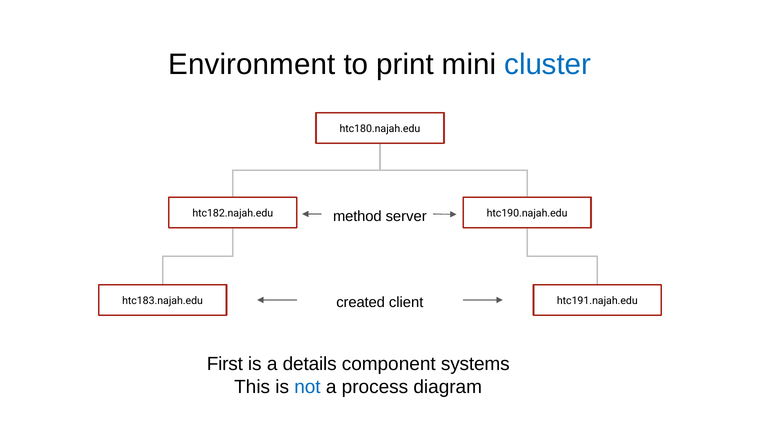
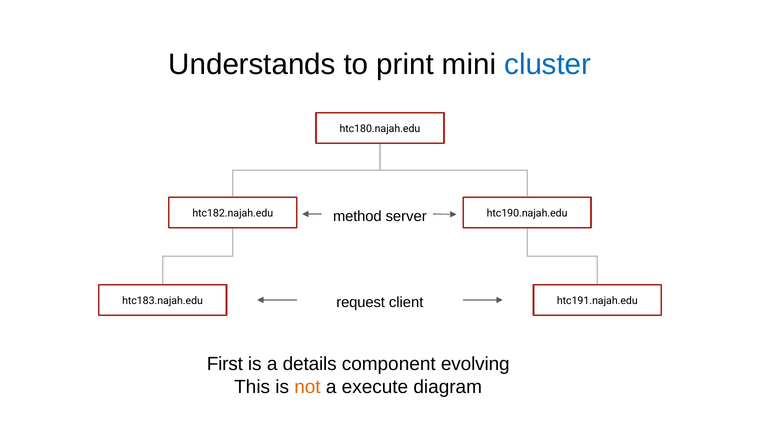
Environment: Environment -> Understands
created: created -> request
systems: systems -> evolving
not colour: blue -> orange
process: process -> execute
